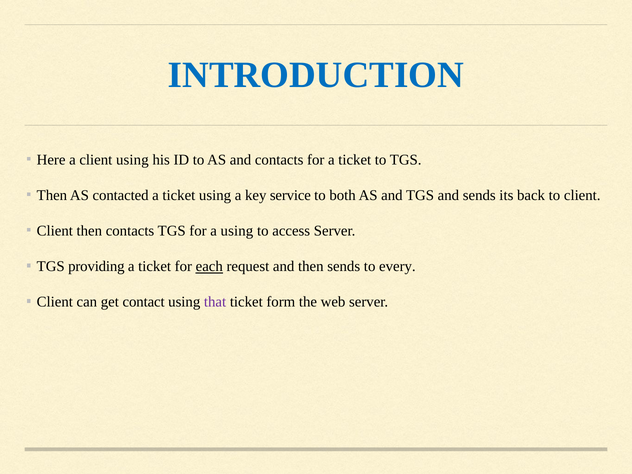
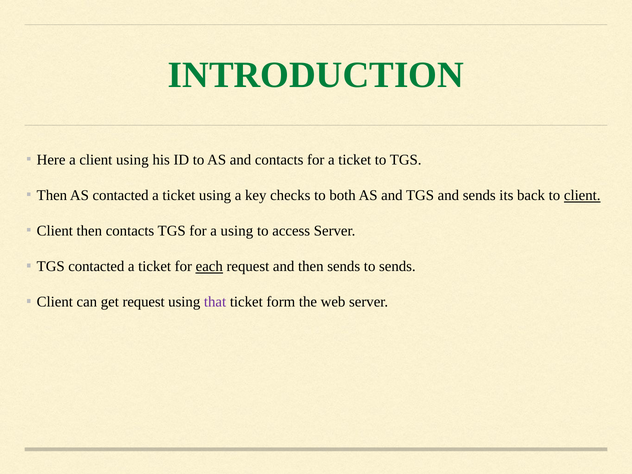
INTRODUCTION colour: blue -> green
service: service -> checks
client at (582, 195) underline: none -> present
TGS providing: providing -> contacted
to every: every -> sends
get contact: contact -> request
